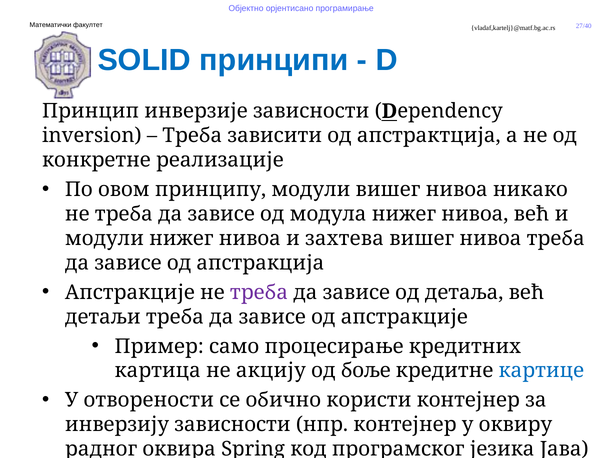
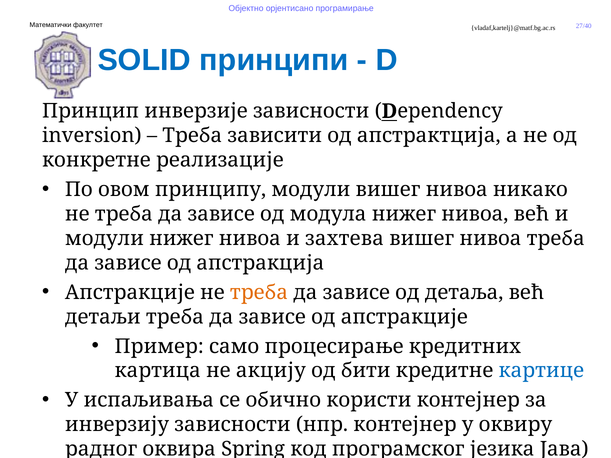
треба at (259, 293) colour: purple -> orange
боље: боље -> бити
отворености: отворености -> испаљивања
